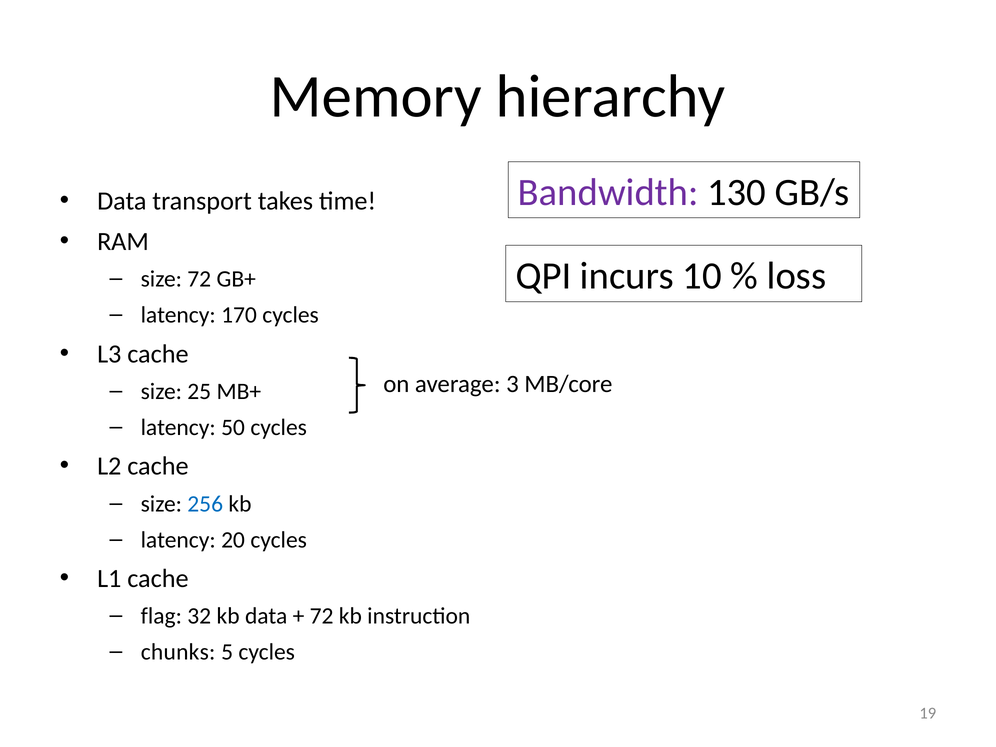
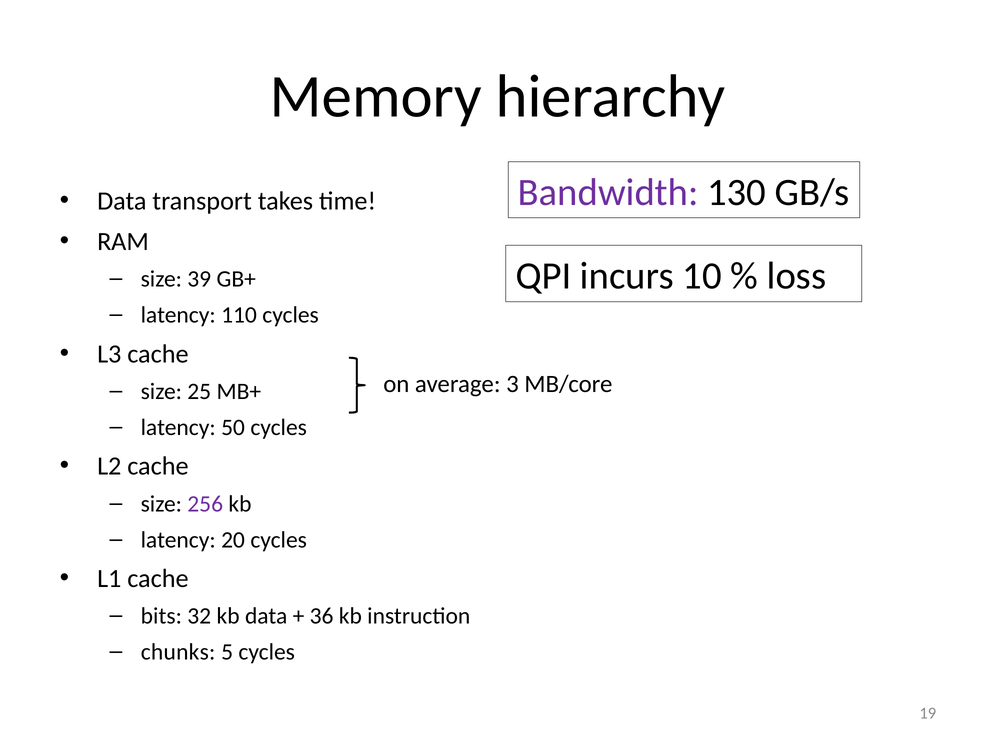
size 72: 72 -> 39
170: 170 -> 110
256 colour: blue -> purple
flag: flag -> bits
72 at (322, 616): 72 -> 36
